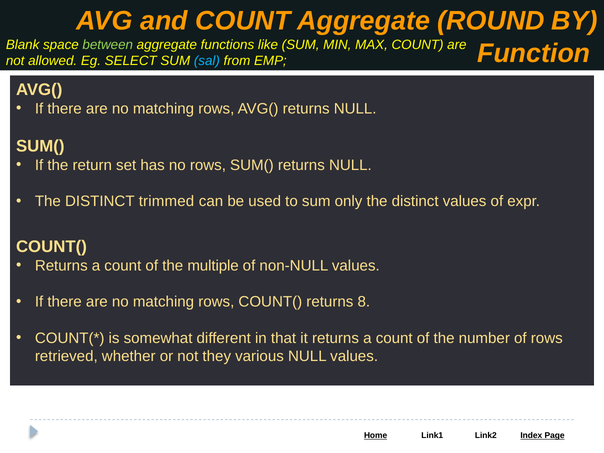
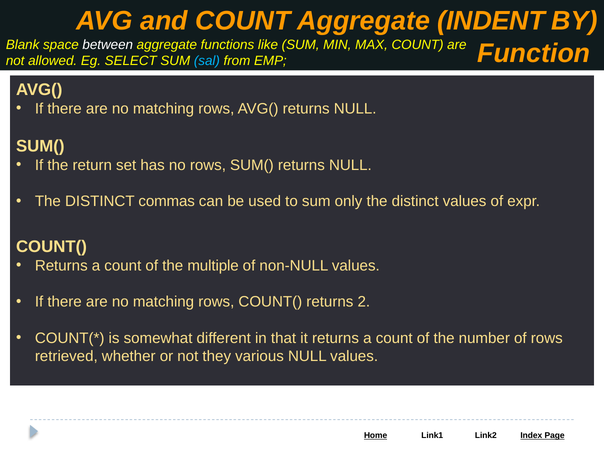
ROUND: ROUND -> INDENT
between colour: light green -> white
trimmed: trimmed -> commas
8: 8 -> 2
